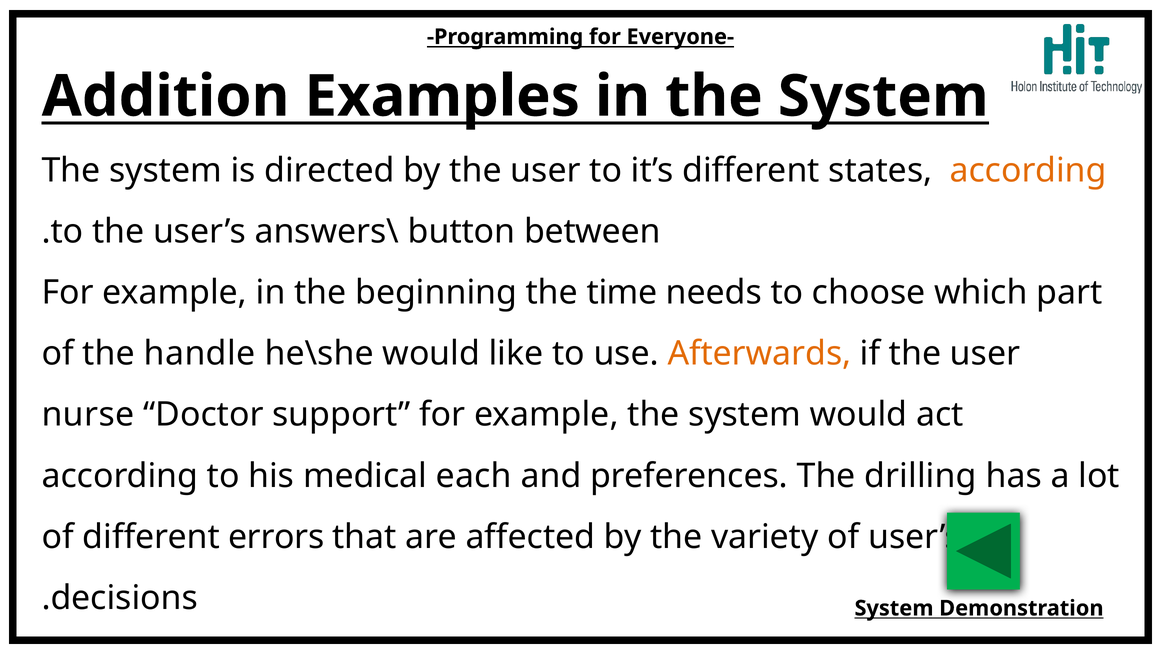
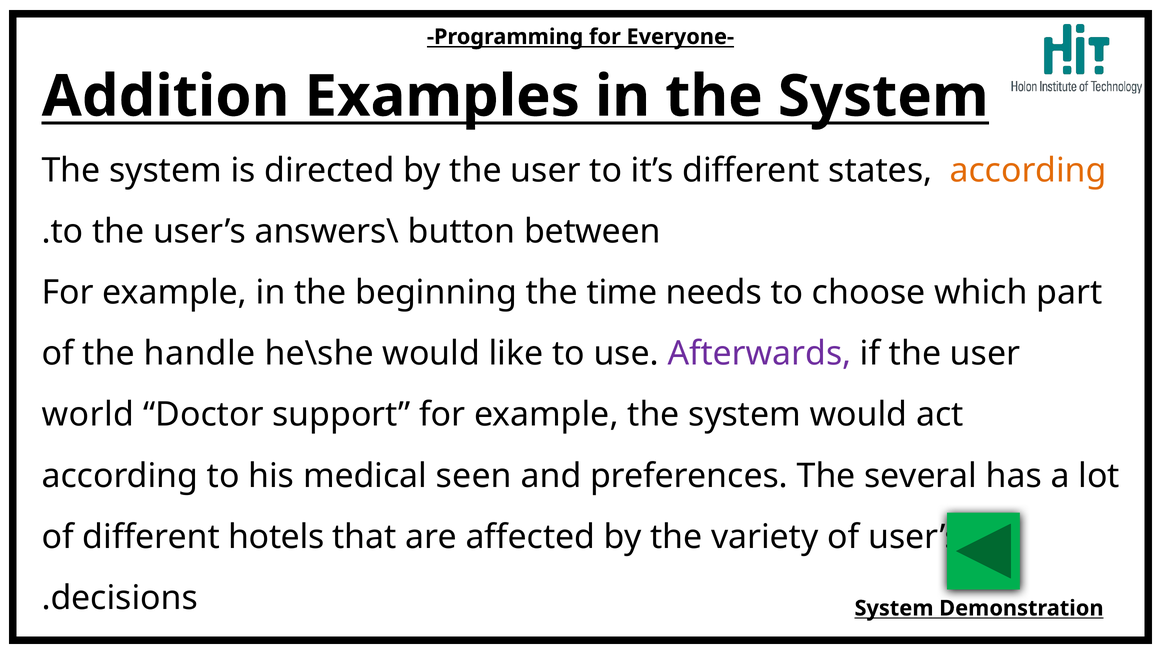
Afterwards colour: orange -> purple
nurse: nurse -> world
each: each -> seen
drilling: drilling -> several
errors: errors -> hotels
